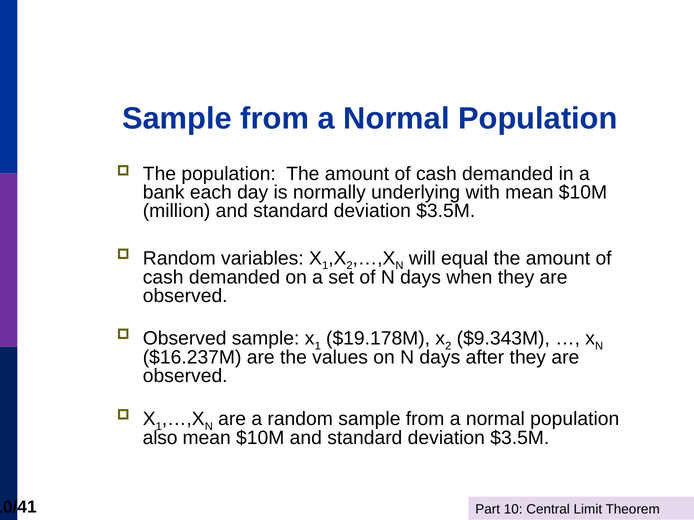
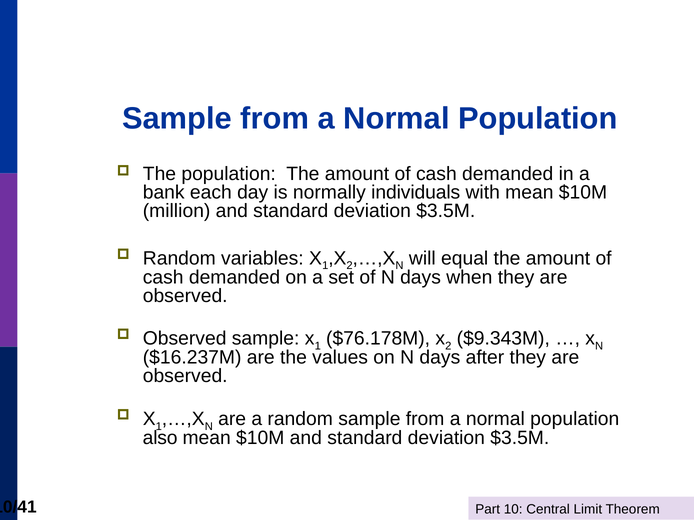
underlying: underlying -> individuals
$19.178M: $19.178M -> $76.178M
